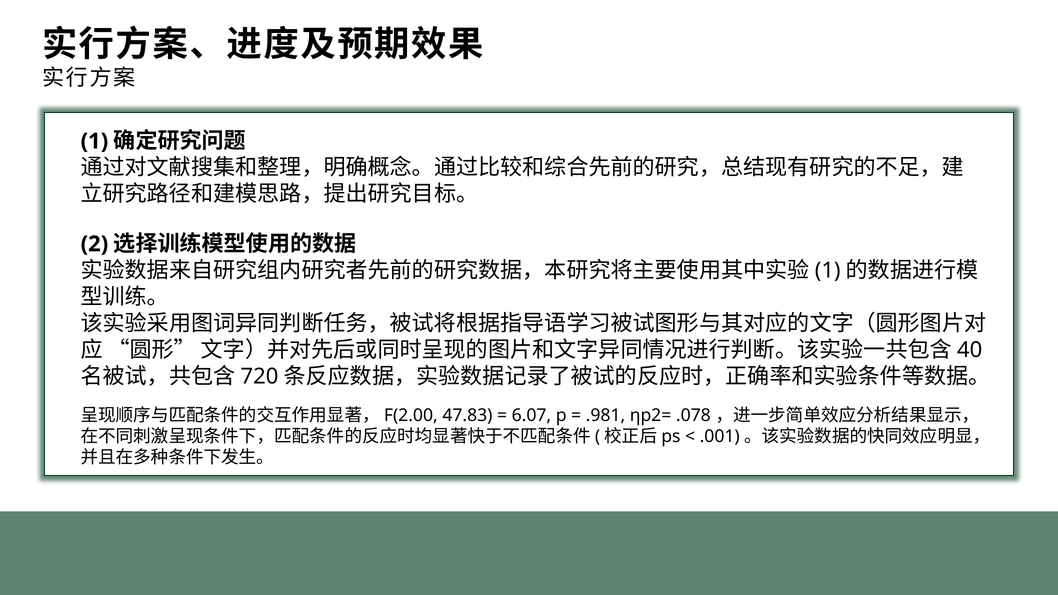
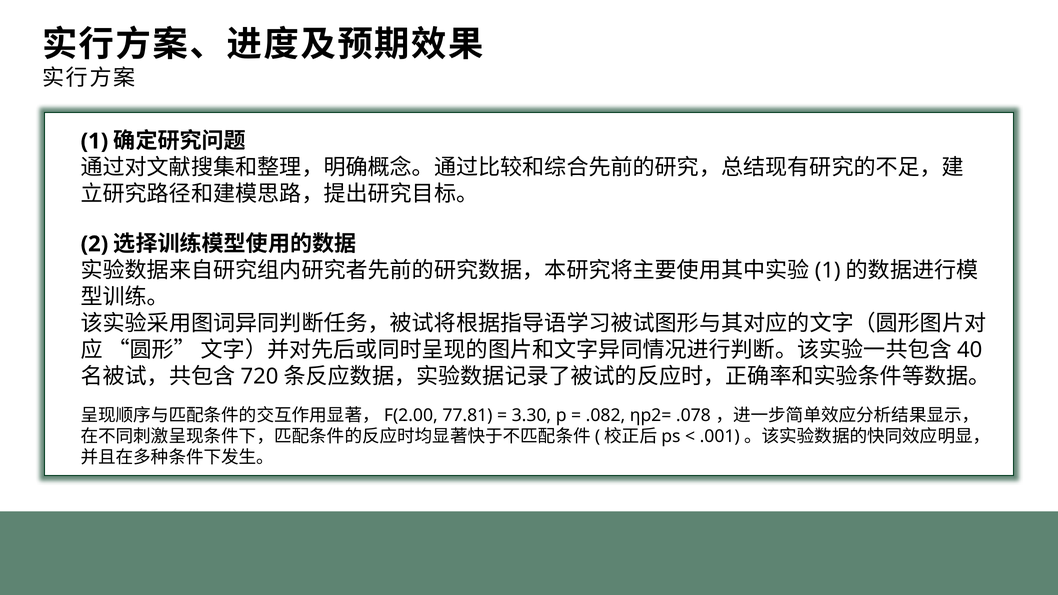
47.83: 47.83 -> 77.81
6.07: 6.07 -> 3.30
.981: .981 -> .082
